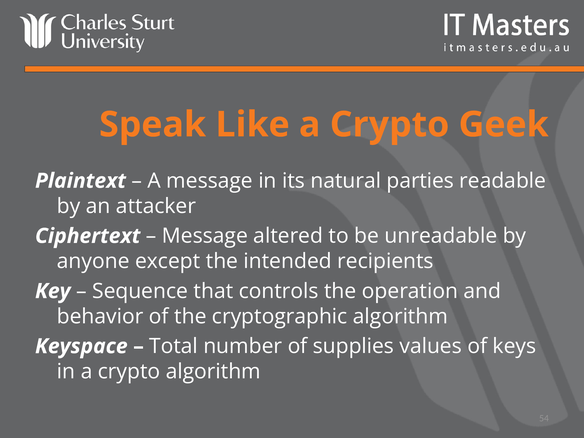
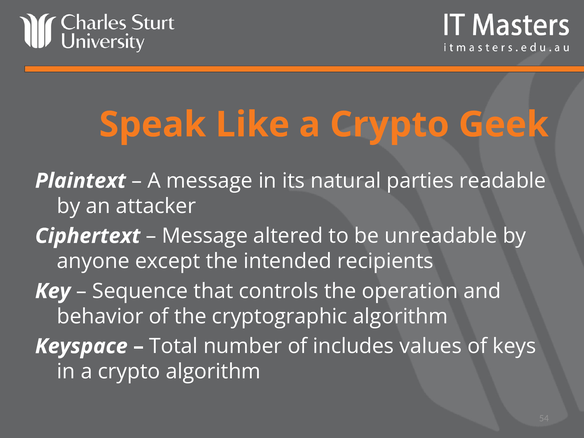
supplies: supplies -> includes
